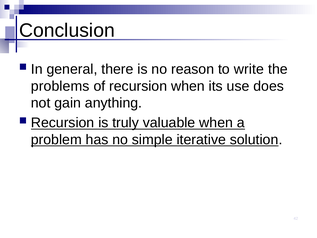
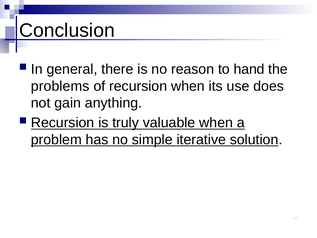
write: write -> hand
